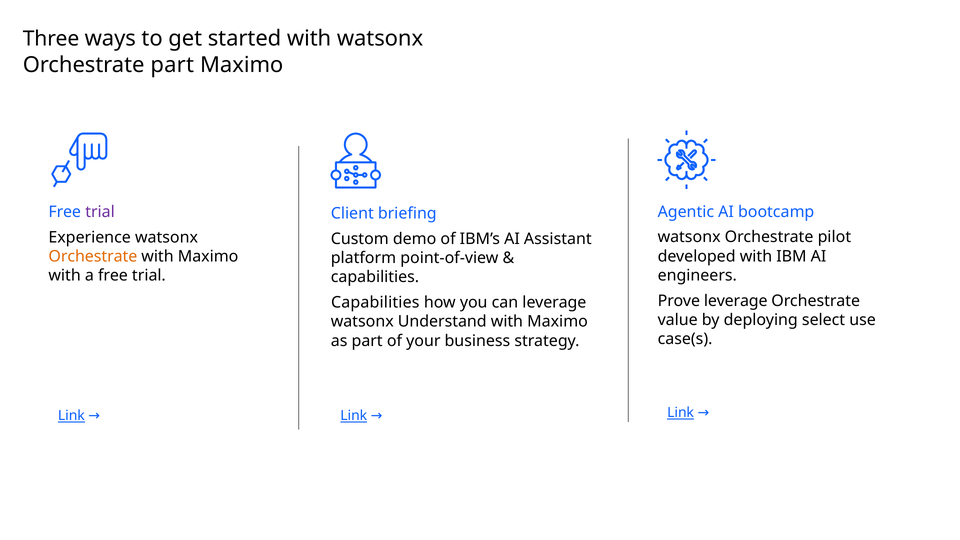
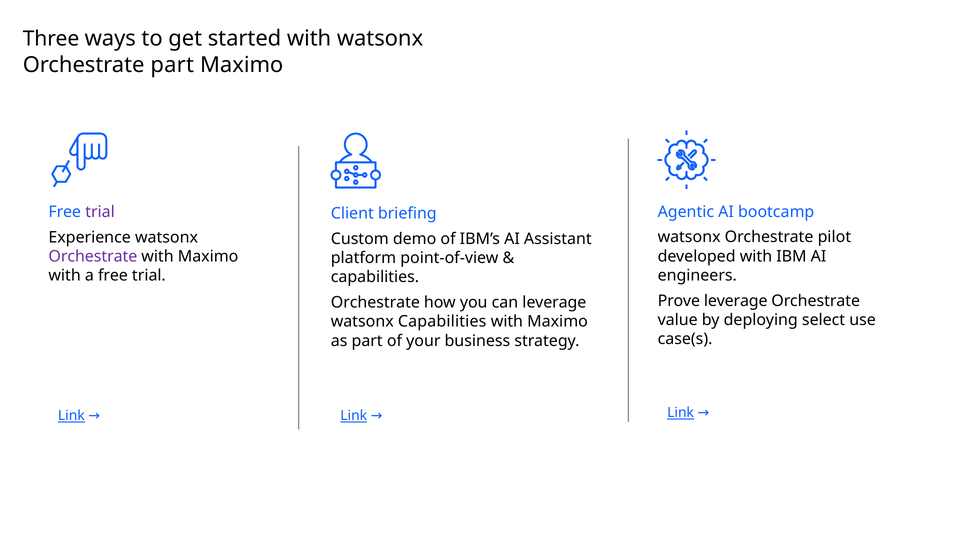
Orchestrate at (93, 256) colour: orange -> purple
Capabilities at (375, 302): Capabilities -> Orchestrate
watsonx Understand: Understand -> Capabilities
